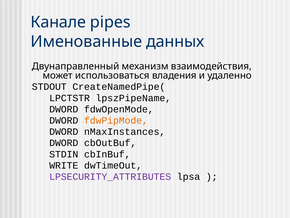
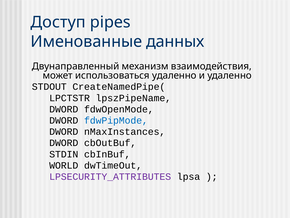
Канале: Канале -> Доступ
использоваться владения: владения -> удаленно
fdwPipMode colour: orange -> blue
WRITE: WRITE -> WORLD
